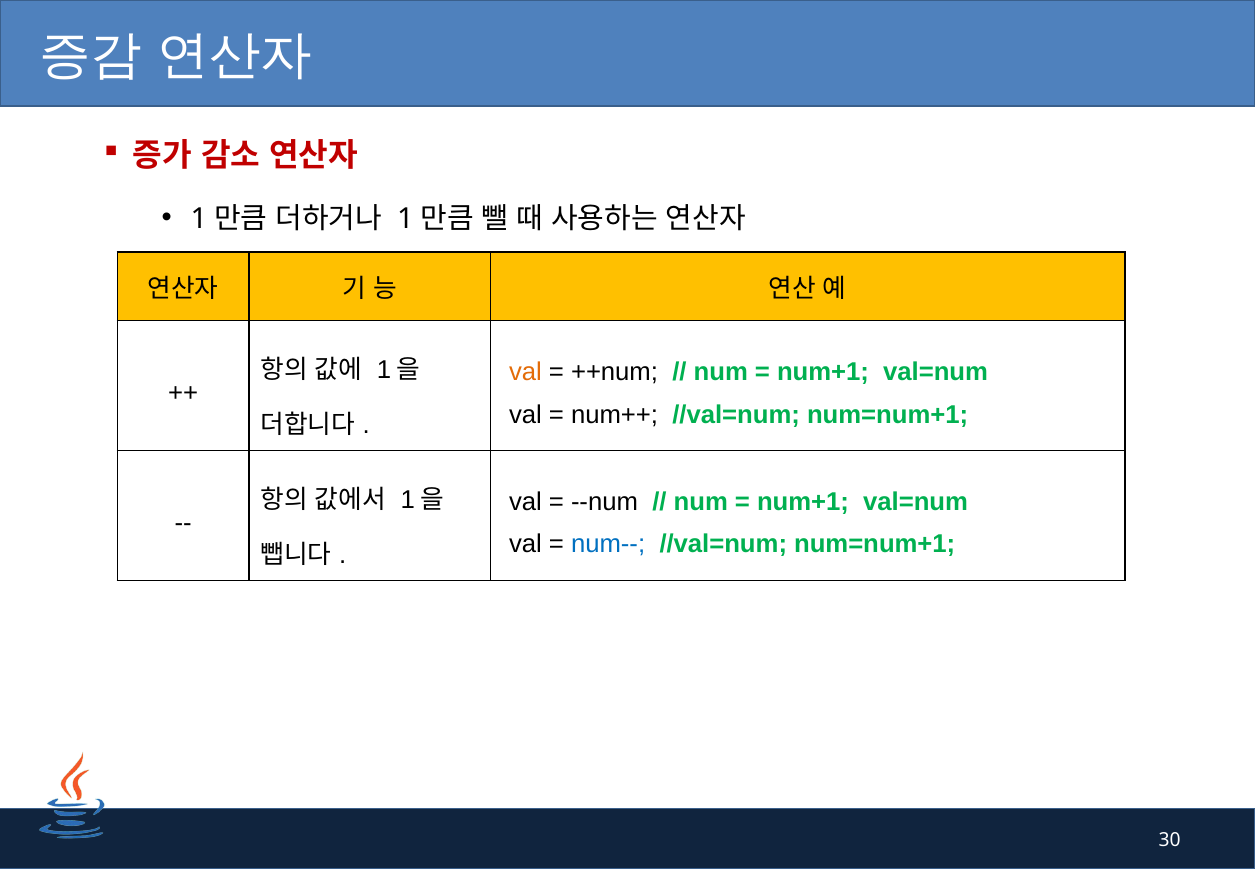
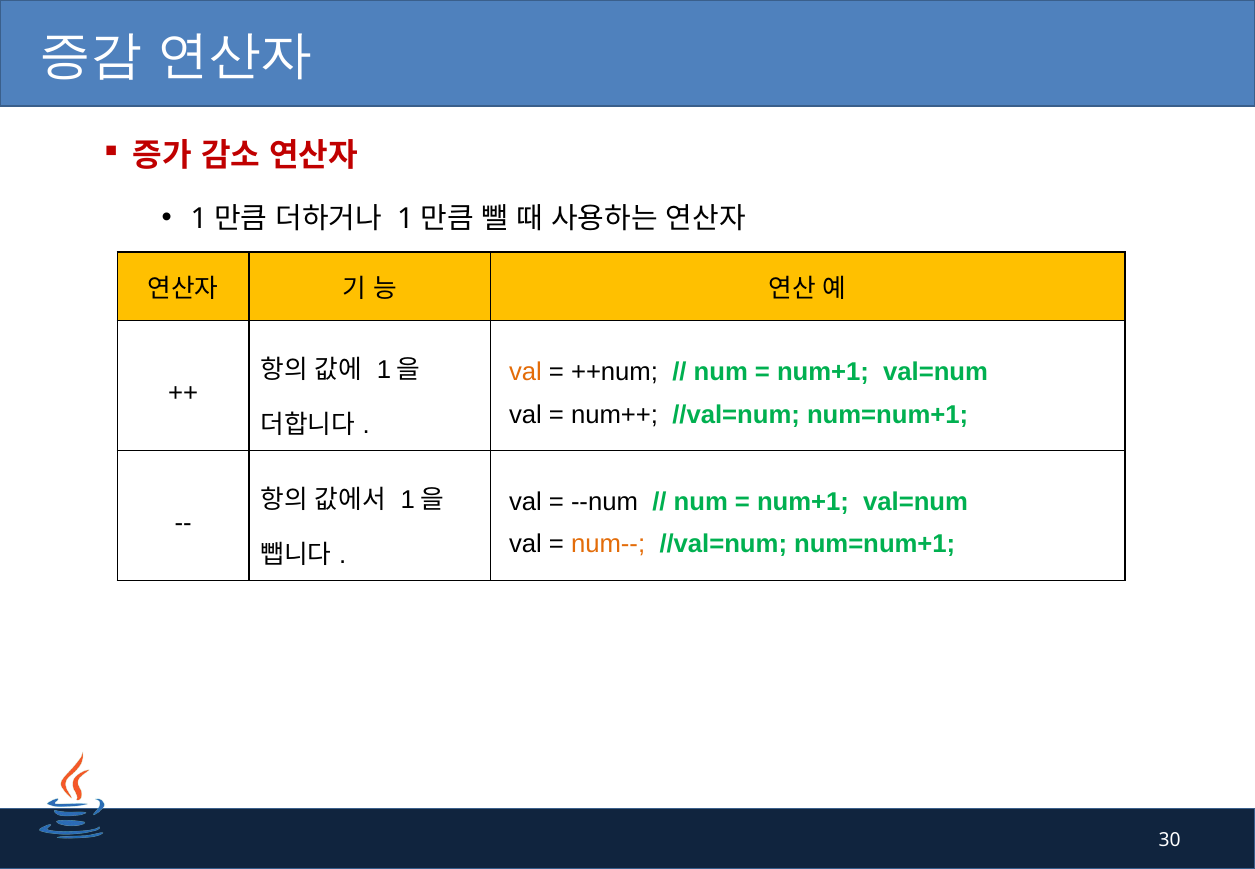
num-- colour: blue -> orange
